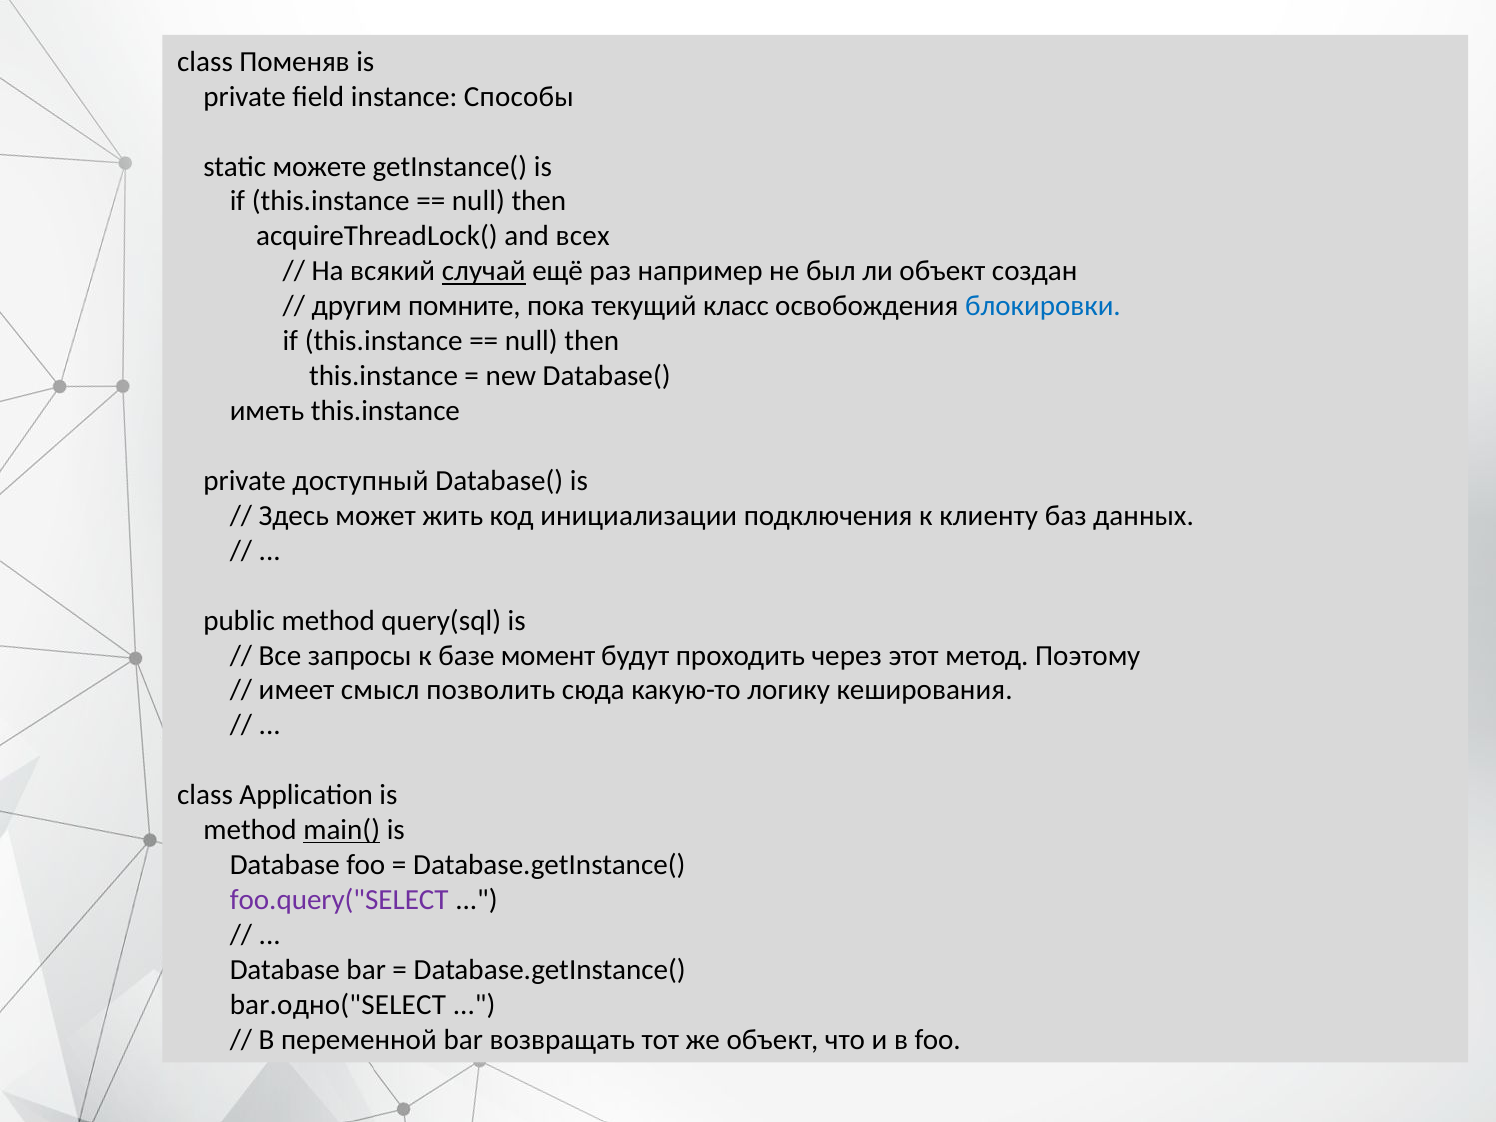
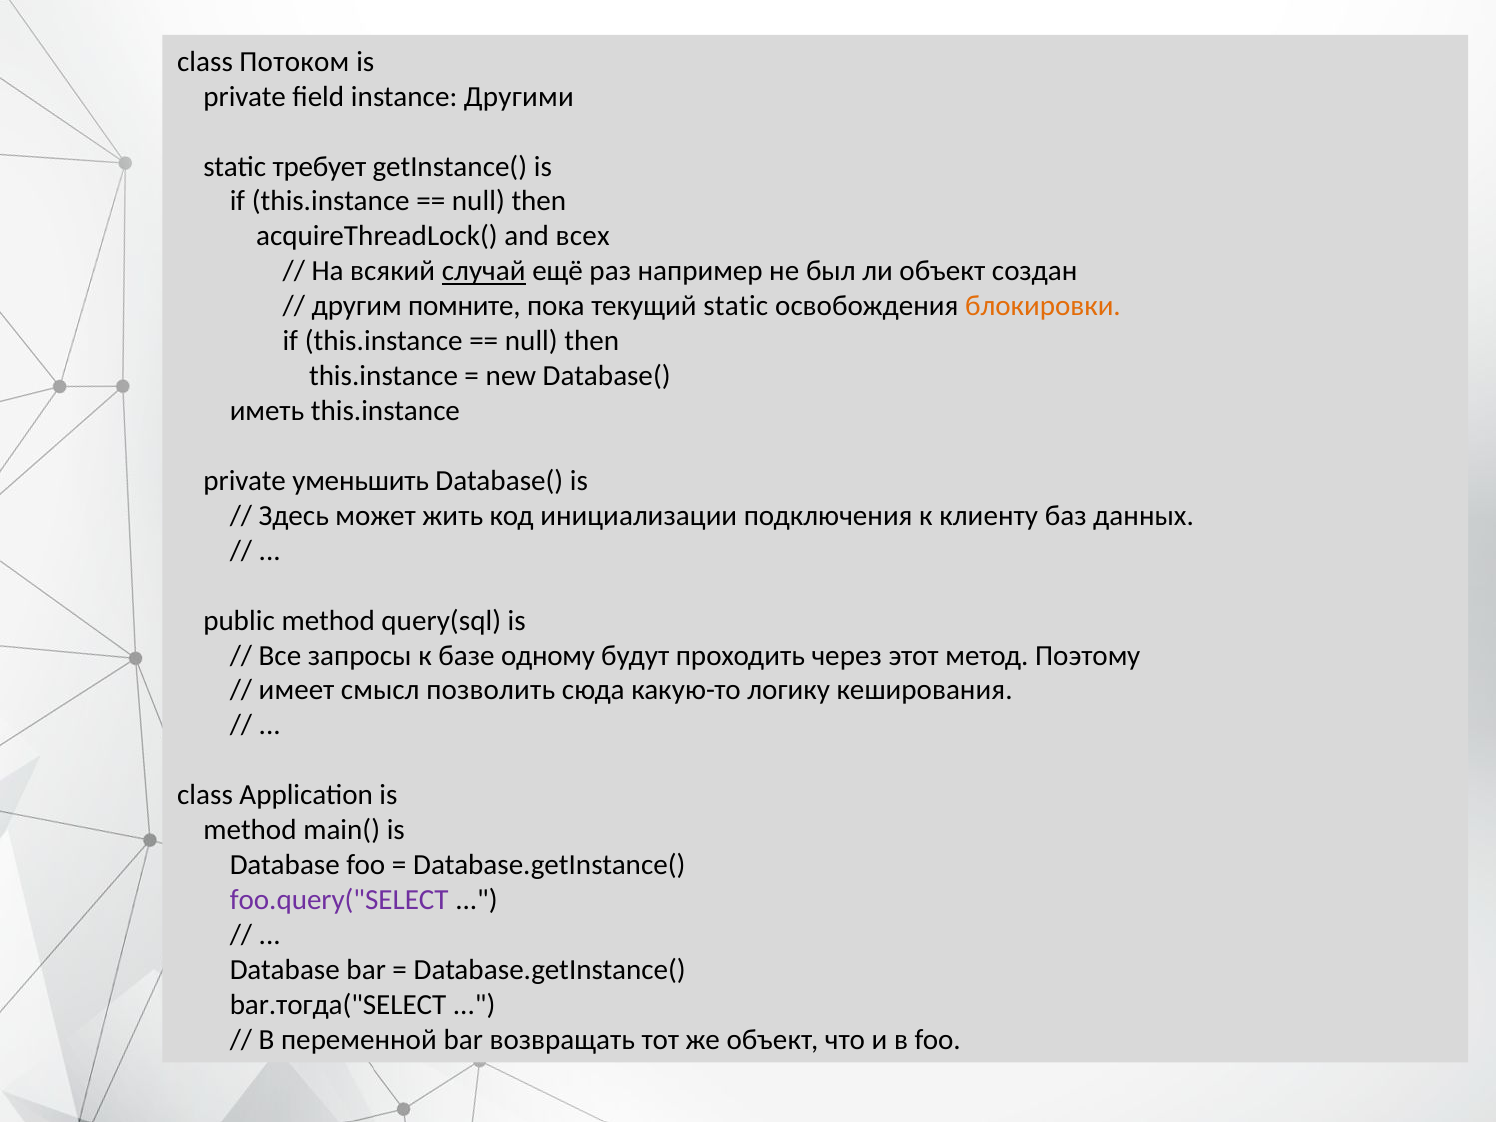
Поменяв: Поменяв -> Потоком
Способы: Способы -> Другими
можете: можете -> требует
текущий класс: класс -> static
блокировки colour: blue -> orange
доступный: доступный -> уменьшить
момент: момент -> одному
main( underline: present -> none
bar.одно("SELECT: bar.одно("SELECT -> bar.тогда("SELECT
